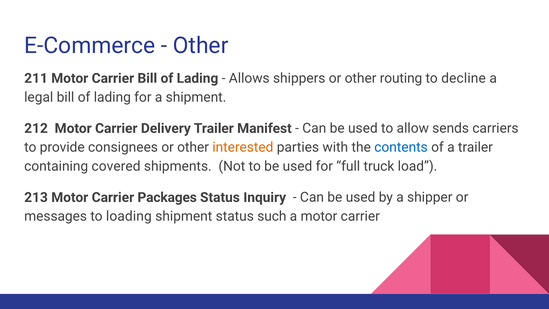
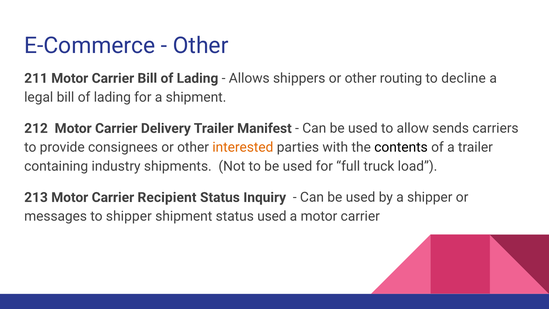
contents colour: blue -> black
covered: covered -> industry
Packages: Packages -> Recipient
to loading: loading -> shipper
status such: such -> used
